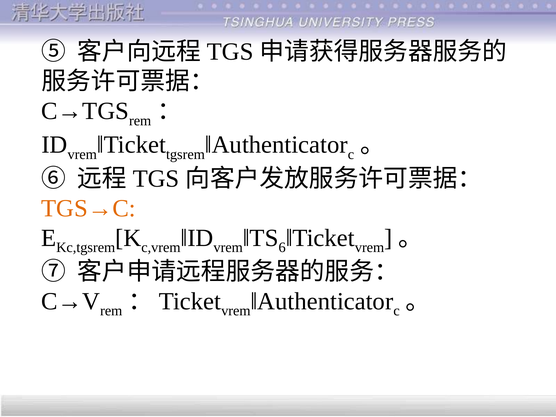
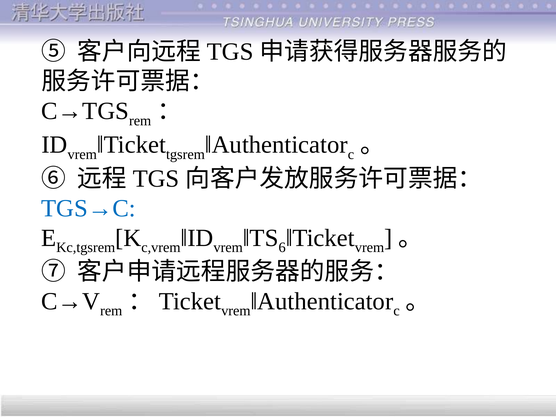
TGS→C colour: orange -> blue
